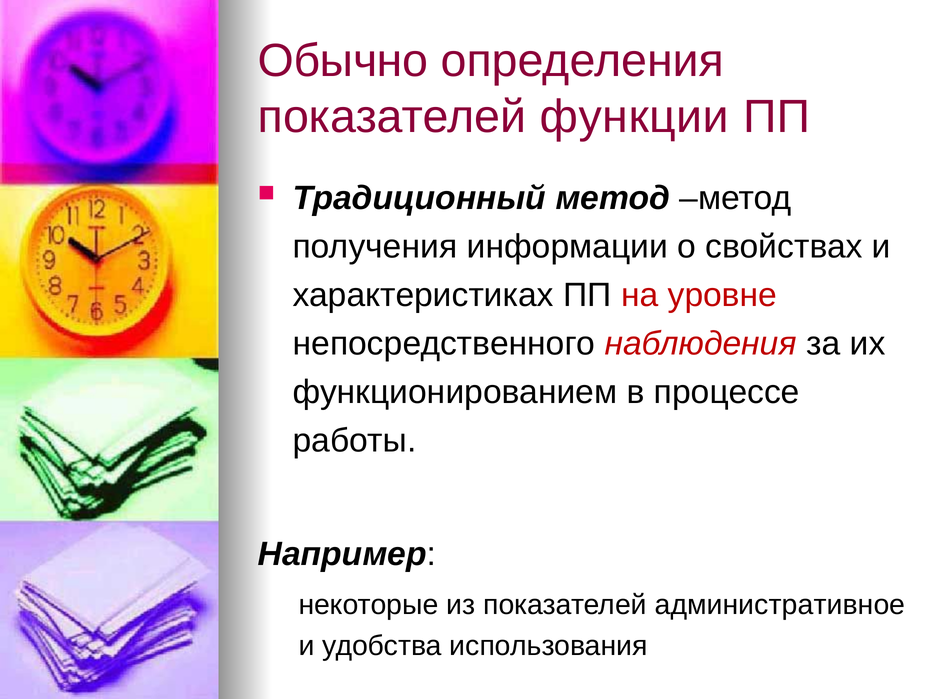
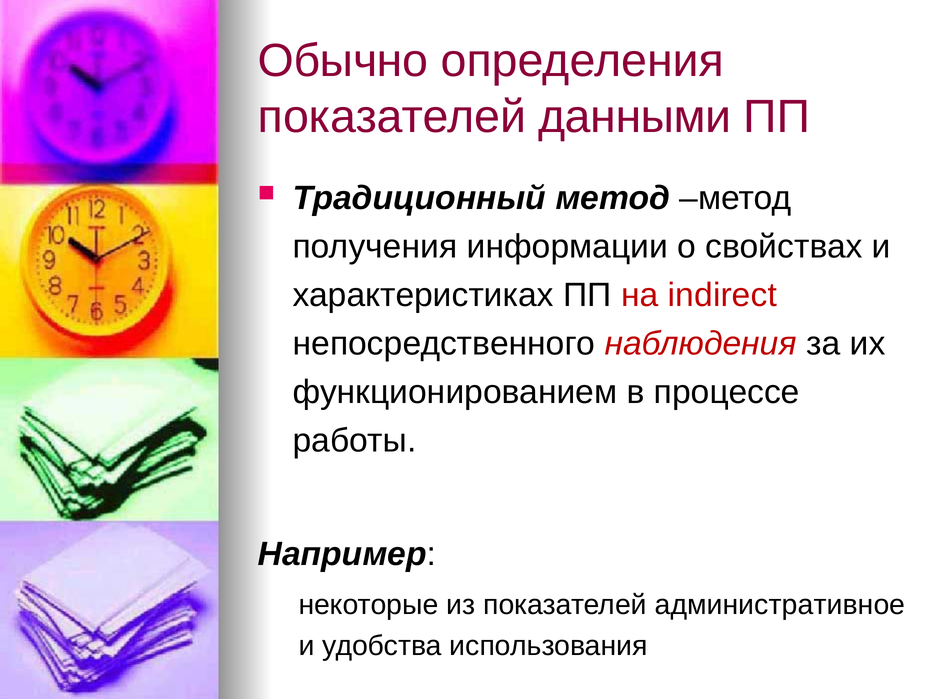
функции: функции -> данными
уровне: уровне -> indirect
